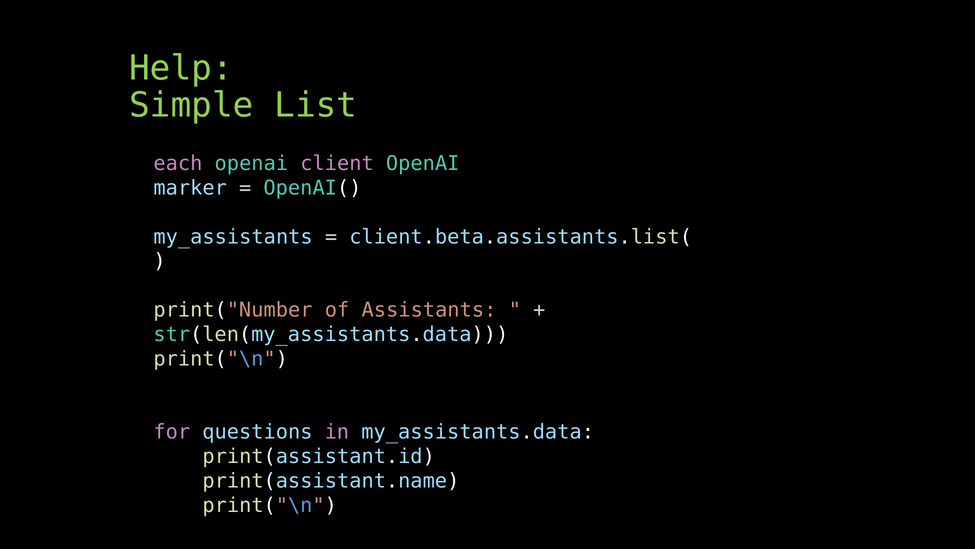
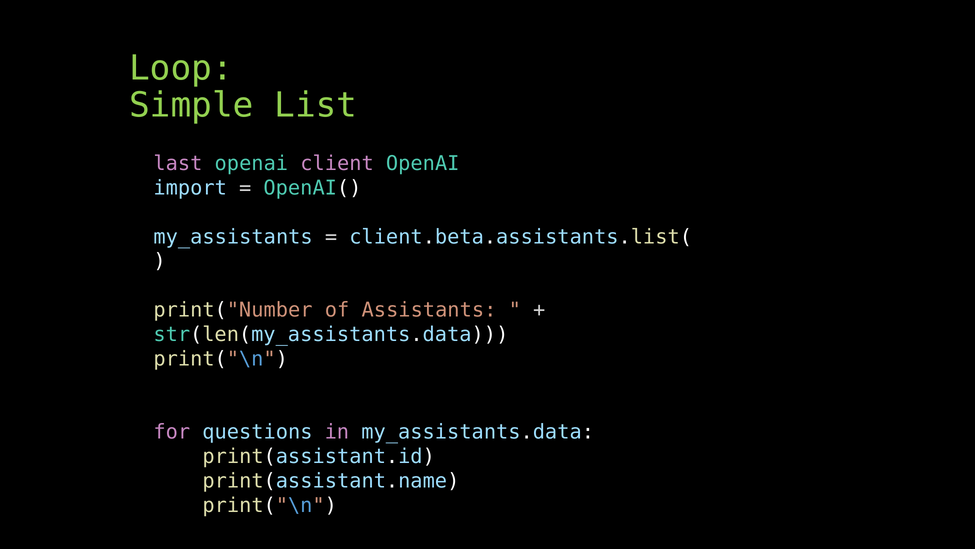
Help: Help -> Loop
each: each -> last
marker: marker -> import
